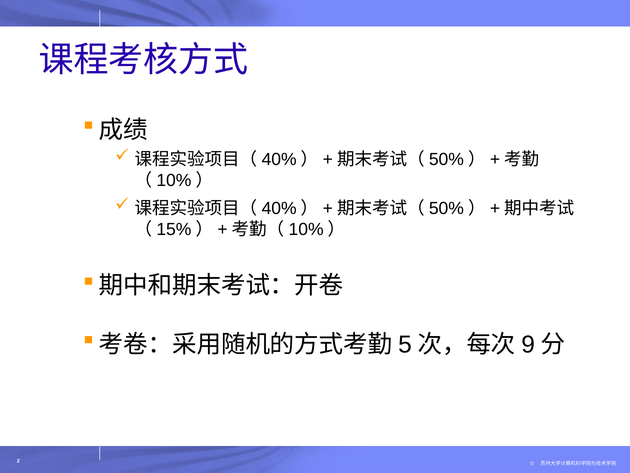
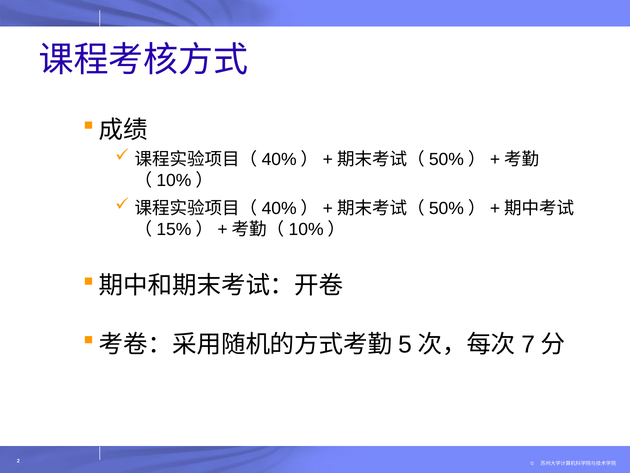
9: 9 -> 7
